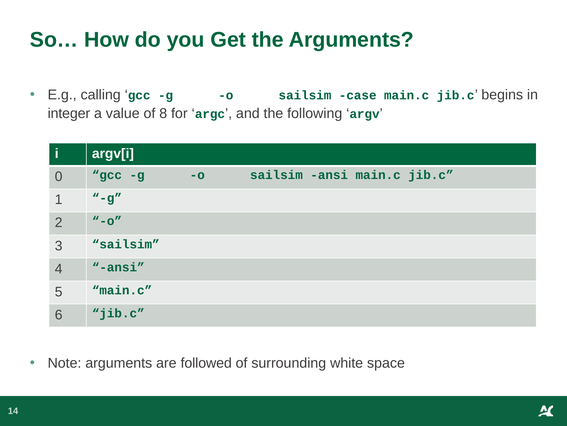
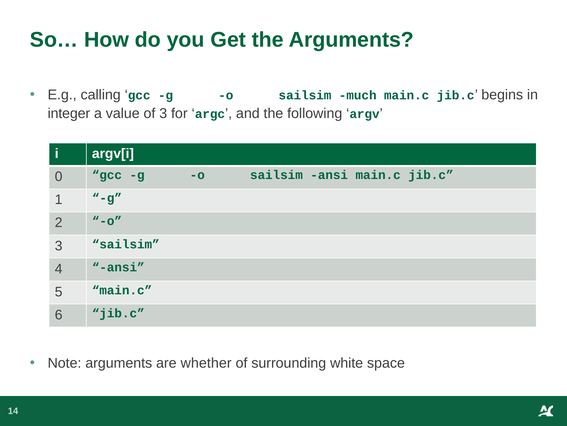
case: case -> much
of 8: 8 -> 3
followed: followed -> whether
